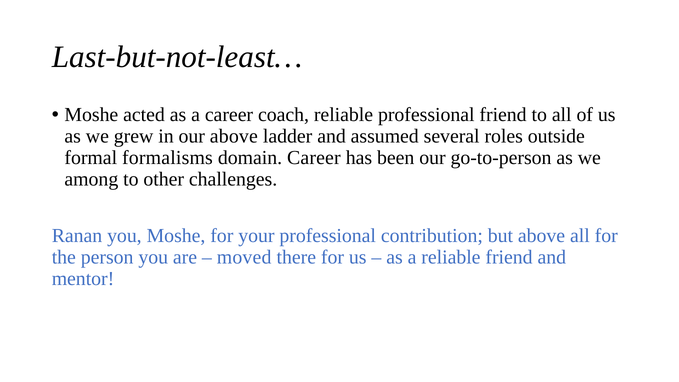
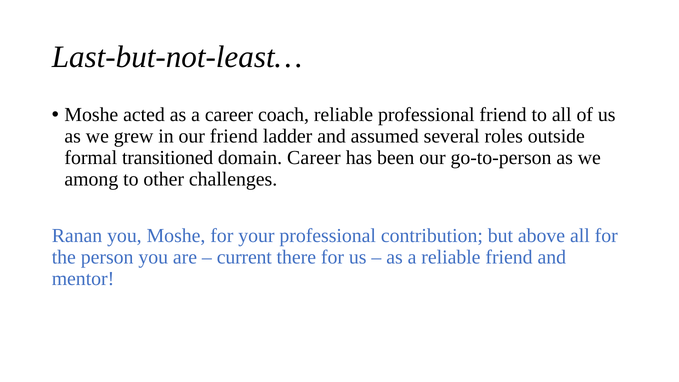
our above: above -> friend
formalisms: formalisms -> transitioned
moved: moved -> current
